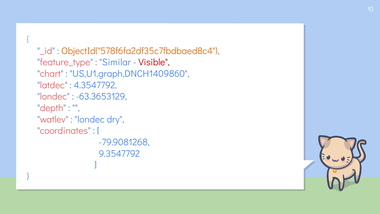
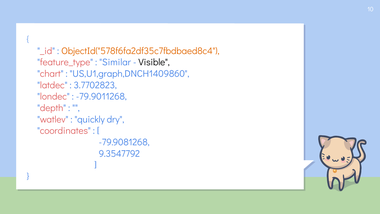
Visible colour: red -> black
4.3547792: 4.3547792 -> 3.7702823
-63.3653129: -63.3653129 -> -79.9011268
londec at (90, 119): londec -> quickly
